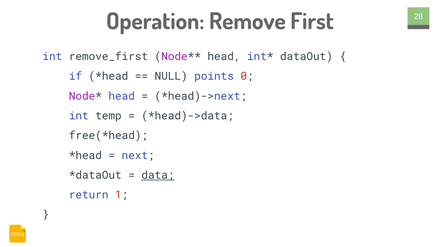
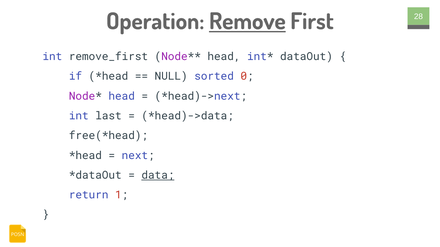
Remove underline: none -> present
points: points -> sorted
temp: temp -> last
